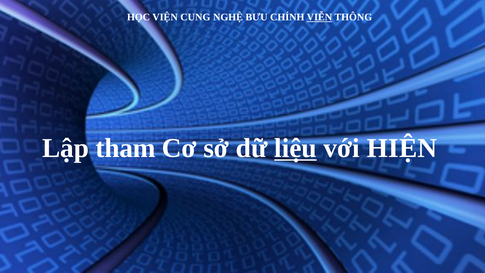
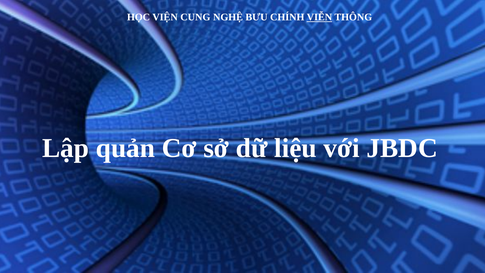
tham: tham -> quản
liệu underline: present -> none
HIỆN: HIỆN -> JBDC
